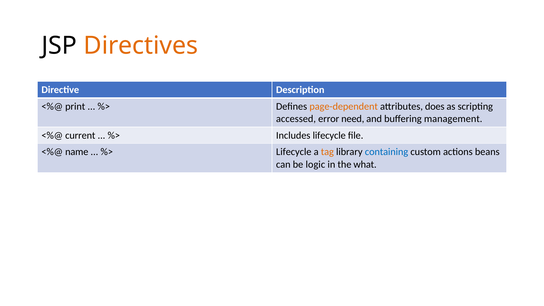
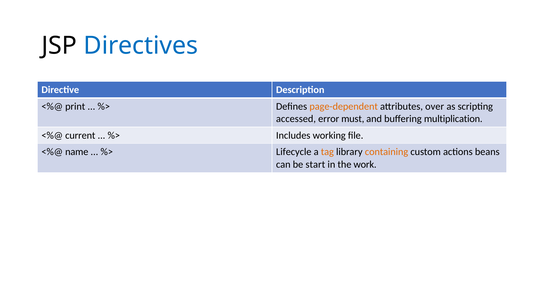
Directives colour: orange -> blue
does: does -> over
need: need -> must
management: management -> multiplication
Includes lifecycle: lifecycle -> working
containing colour: blue -> orange
logic: logic -> start
what: what -> work
